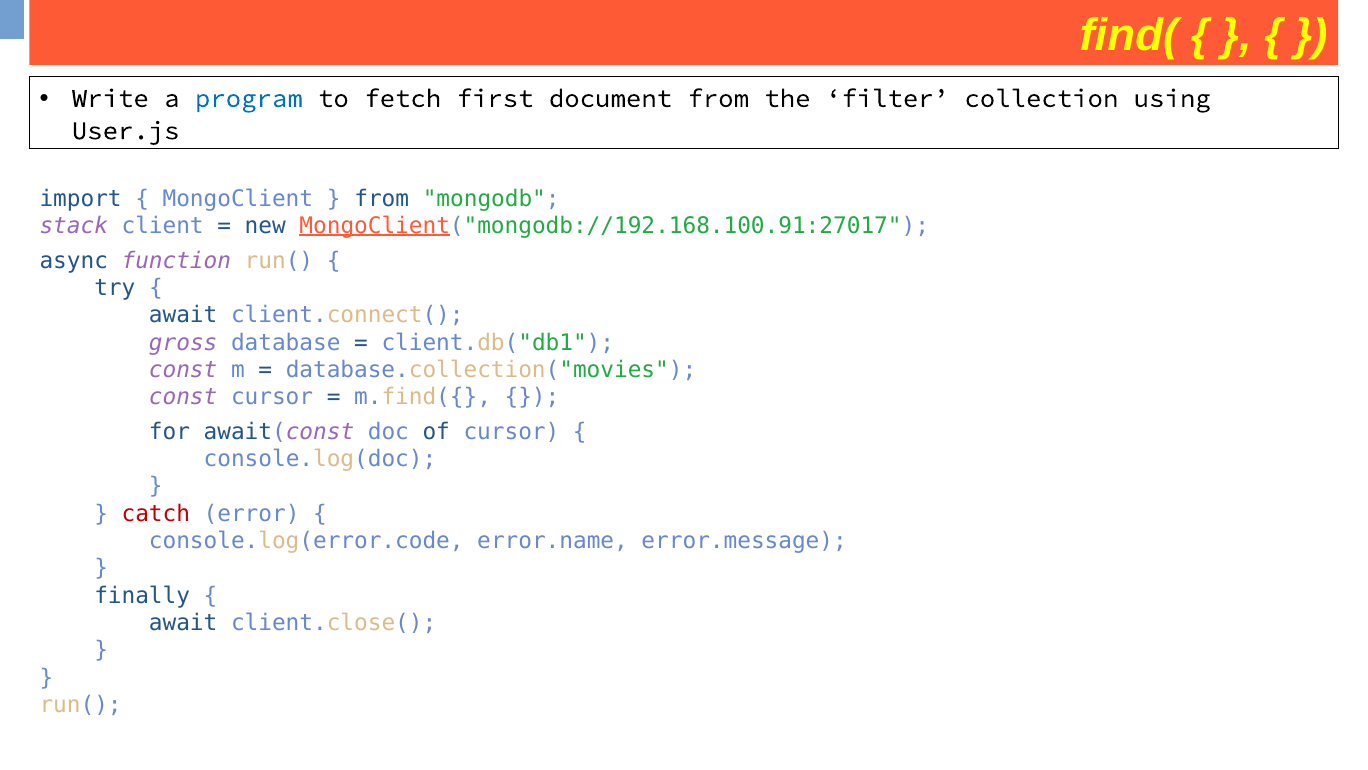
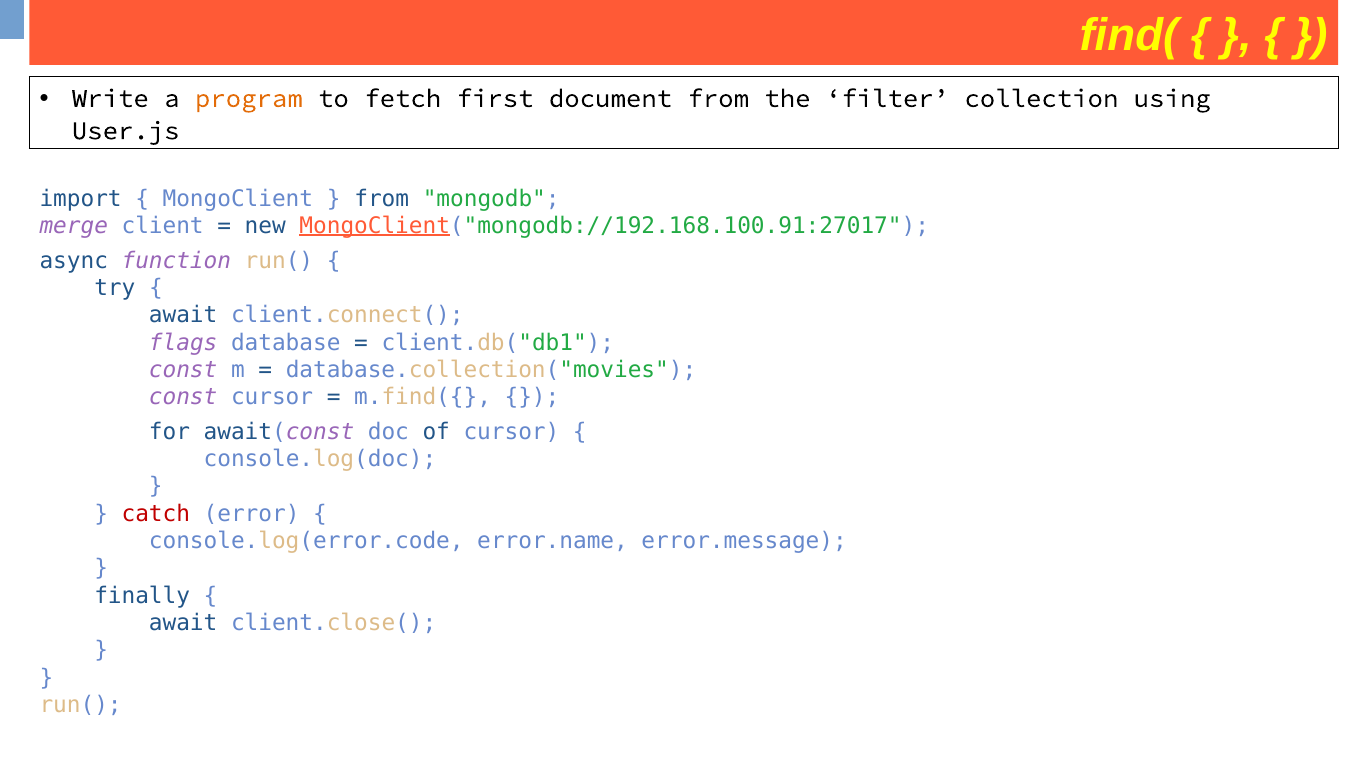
program colour: blue -> orange
stack: stack -> merge
gross: gross -> flags
